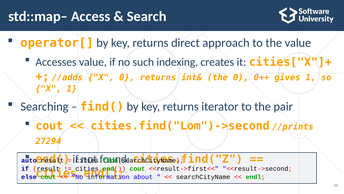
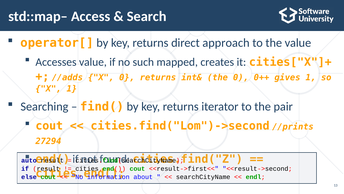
indexing: indexing -> mapped
